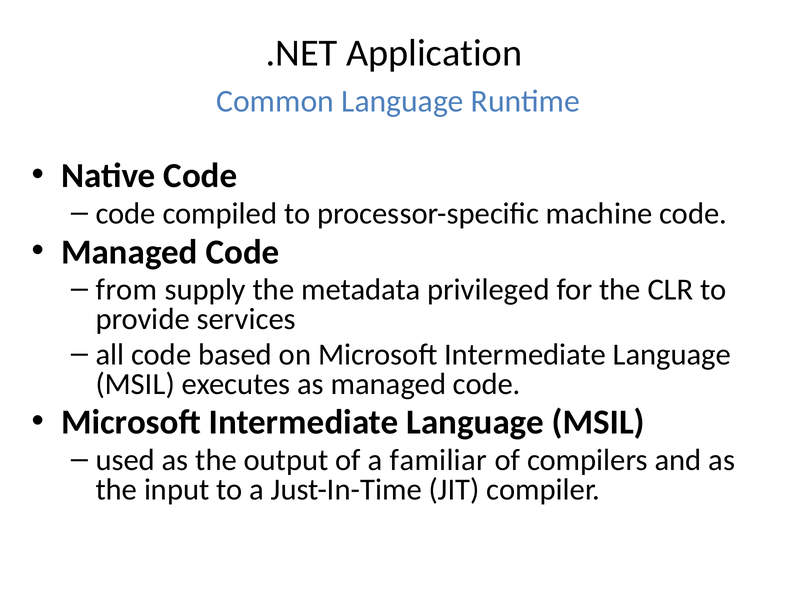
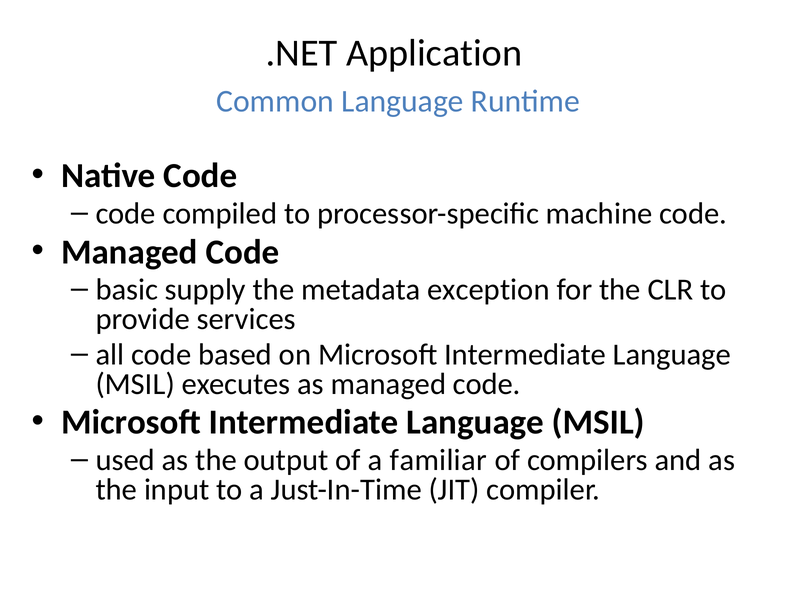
from: from -> basic
privileged: privileged -> exception
